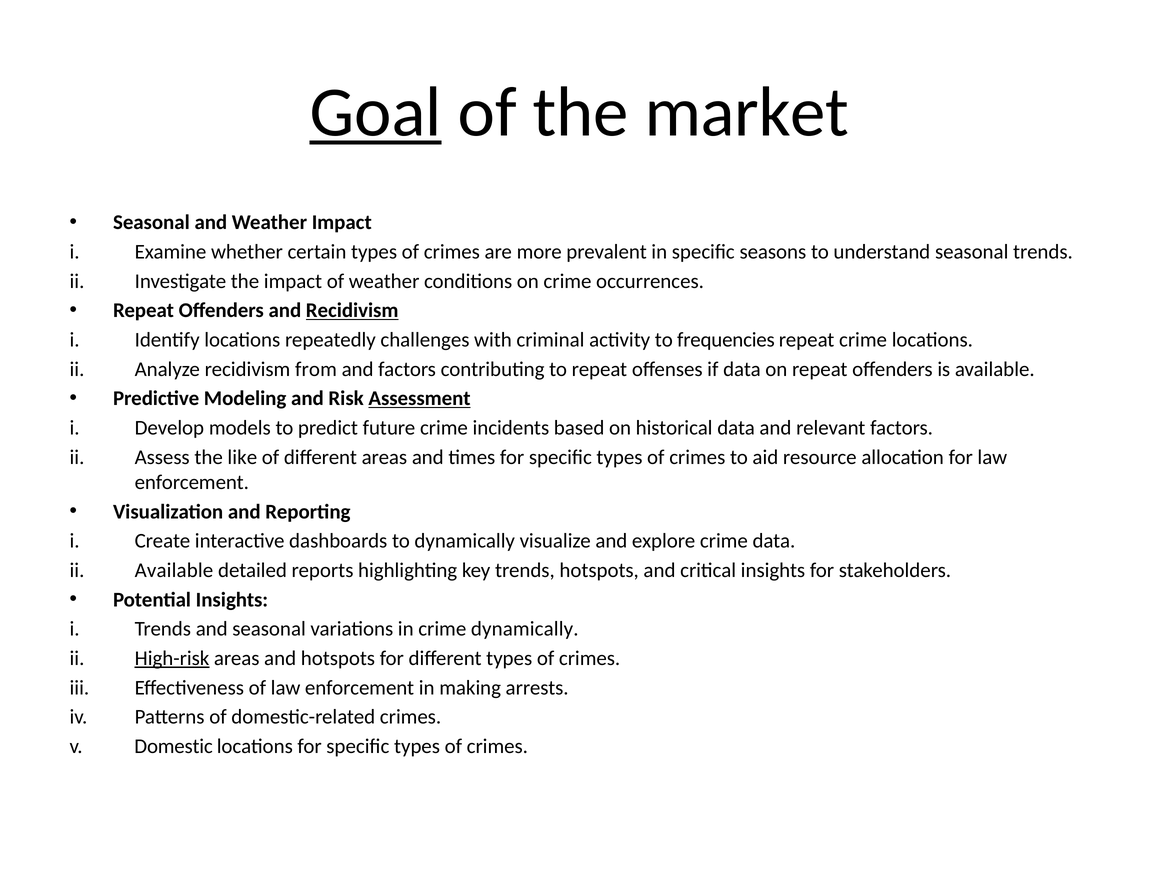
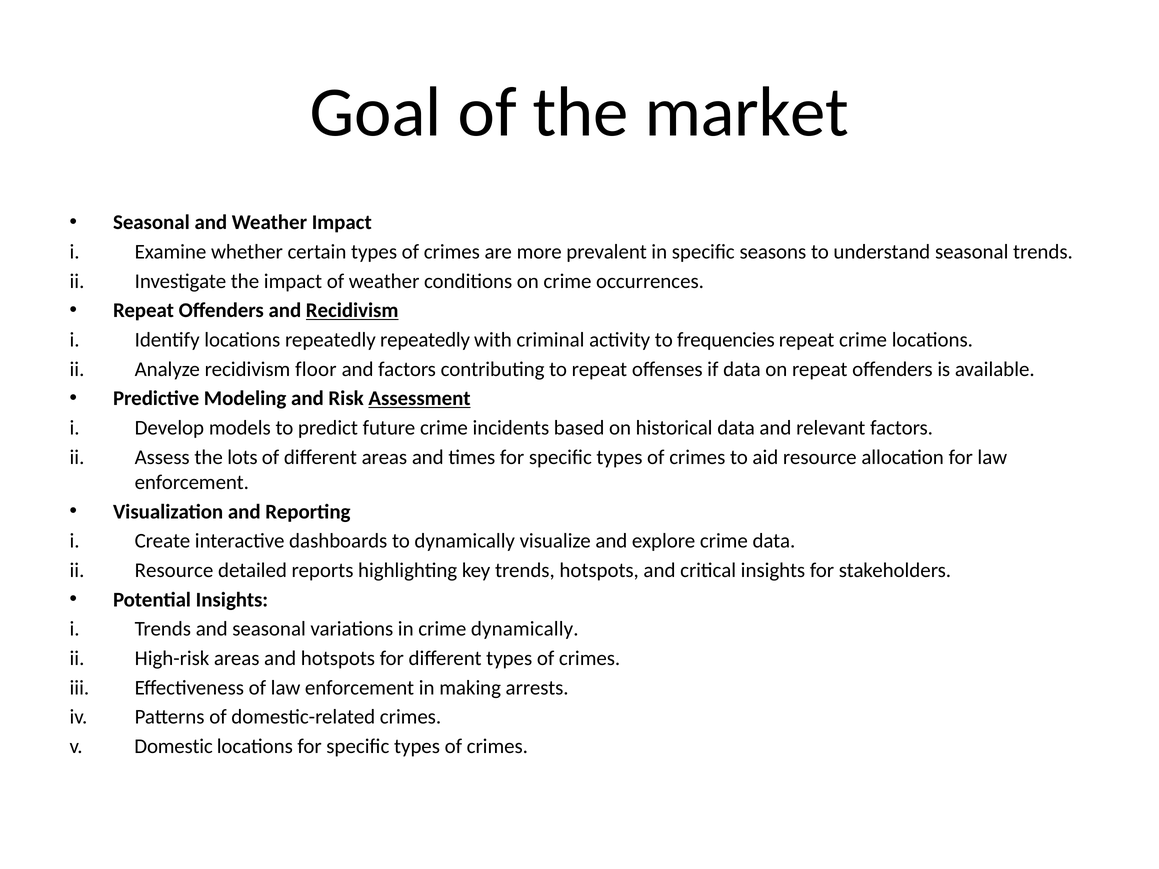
Goal underline: present -> none
repeatedly challenges: challenges -> repeatedly
from: from -> floor
like: like -> lots
Available at (174, 571): Available -> Resource
High-risk underline: present -> none
